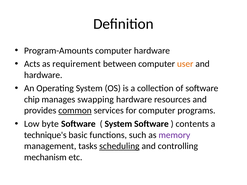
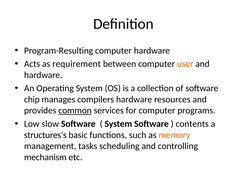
Program-Amounts: Program-Amounts -> Program-Resulting
swapping: swapping -> compilers
byte: byte -> slow
technique's: technique's -> structures's
memory colour: purple -> orange
scheduling underline: present -> none
